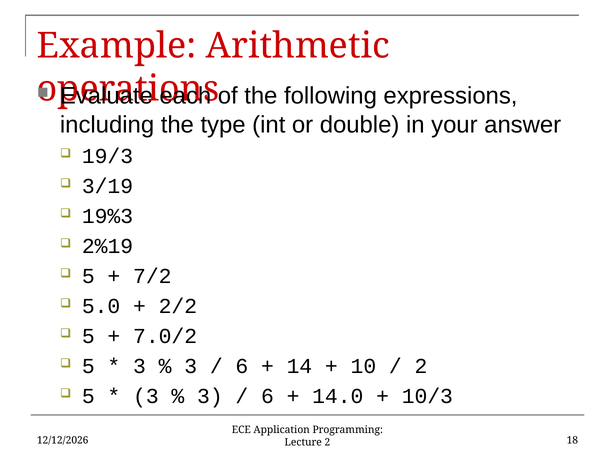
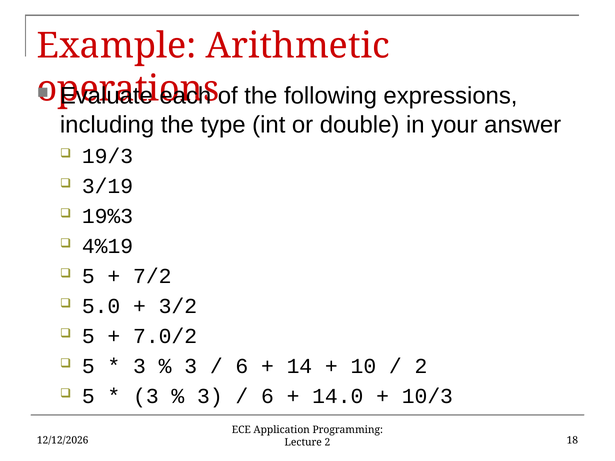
2%19: 2%19 -> 4%19
2/2: 2/2 -> 3/2
